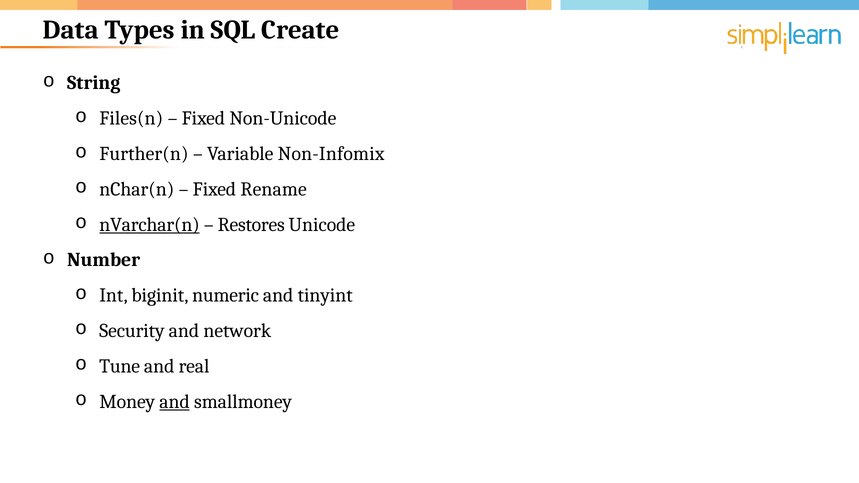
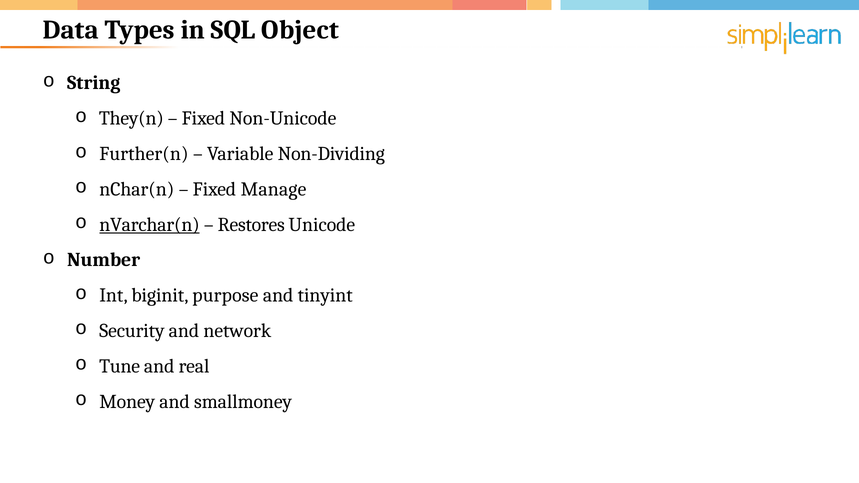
Create: Create -> Object
Files(n: Files(n -> They(n
Non-Infomix: Non-Infomix -> Non-Dividing
Rename: Rename -> Manage
numeric: numeric -> purpose
and at (175, 402) underline: present -> none
